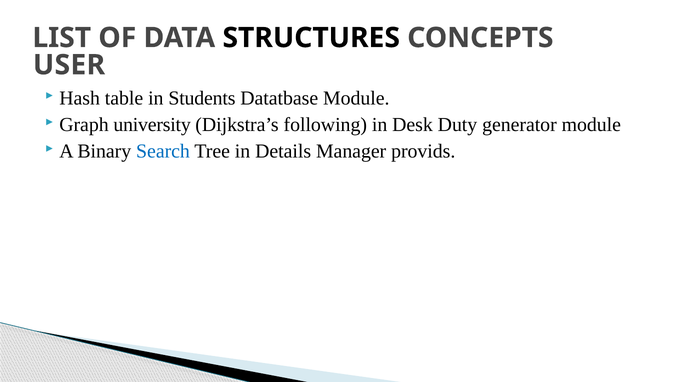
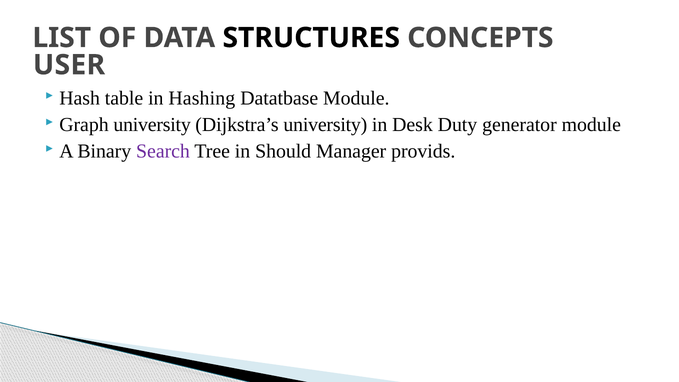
Students: Students -> Hashing
Dijkstra’s following: following -> university
Search colour: blue -> purple
Details: Details -> Should
